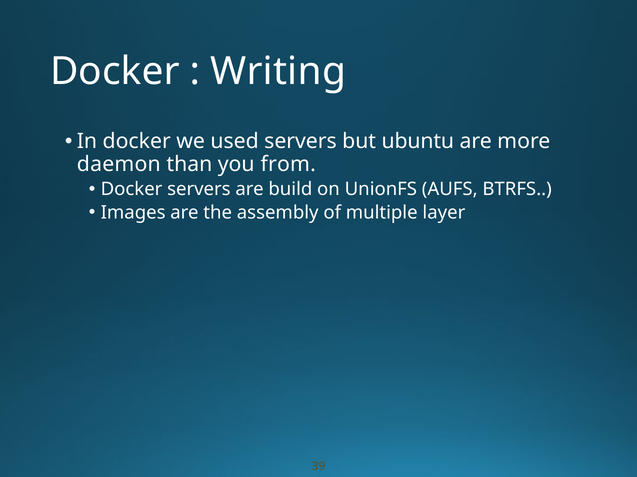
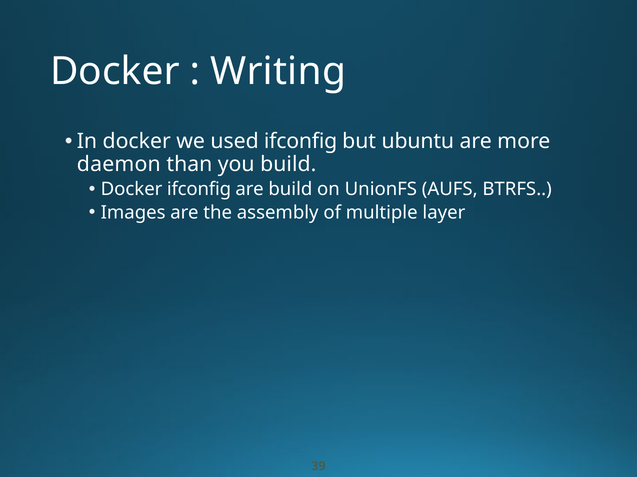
used servers: servers -> ifconfig
you from: from -> build
Docker servers: servers -> ifconfig
